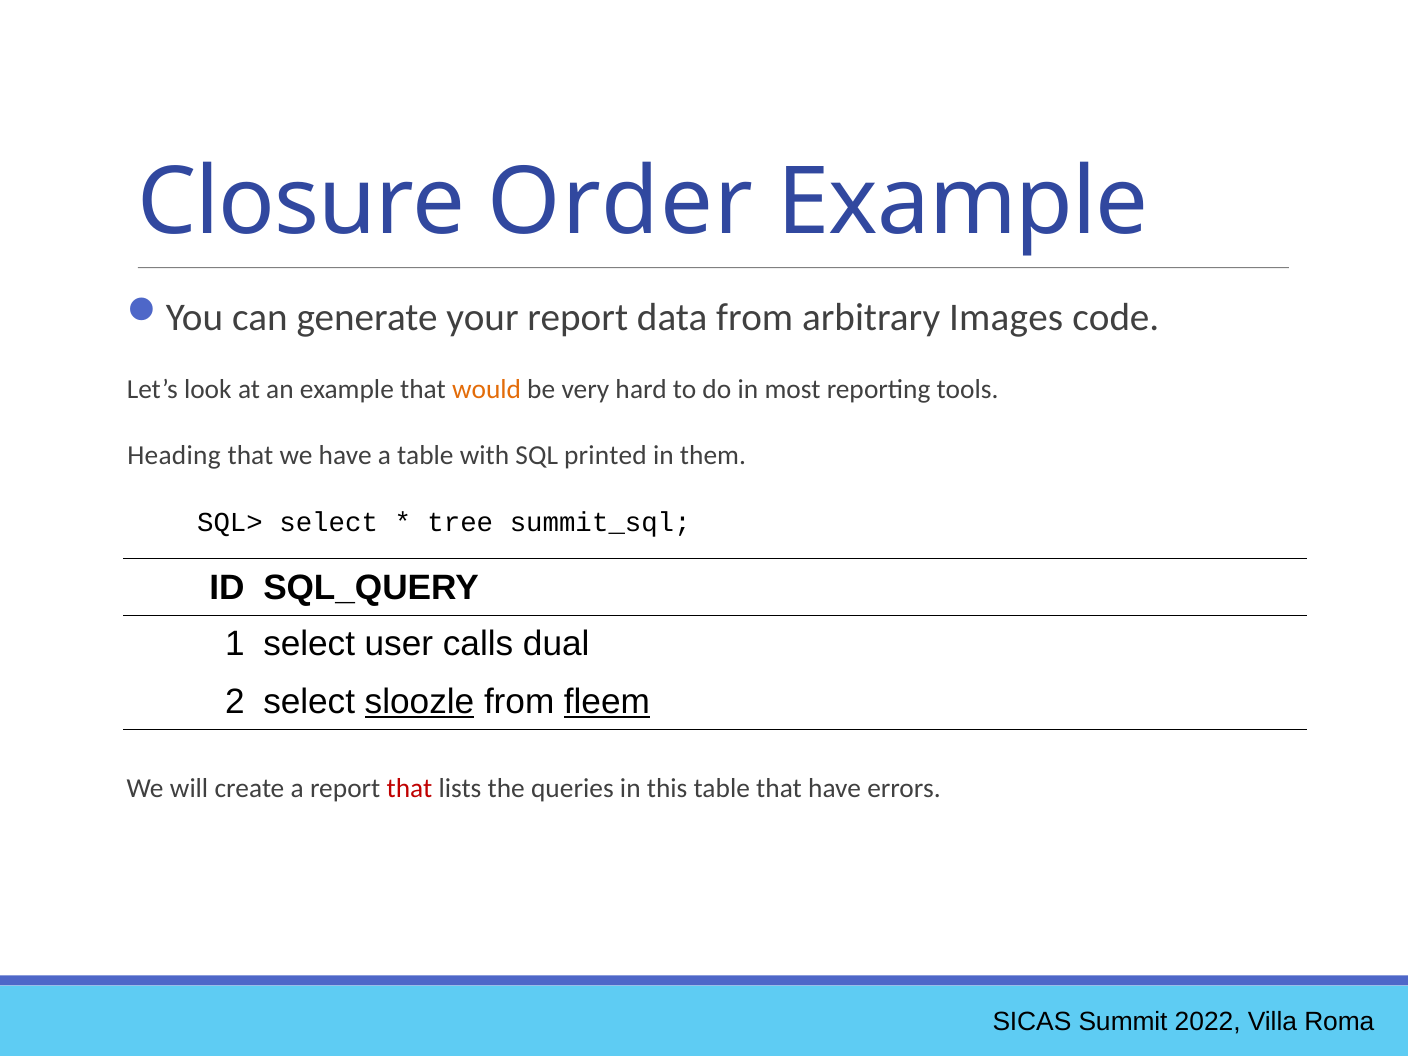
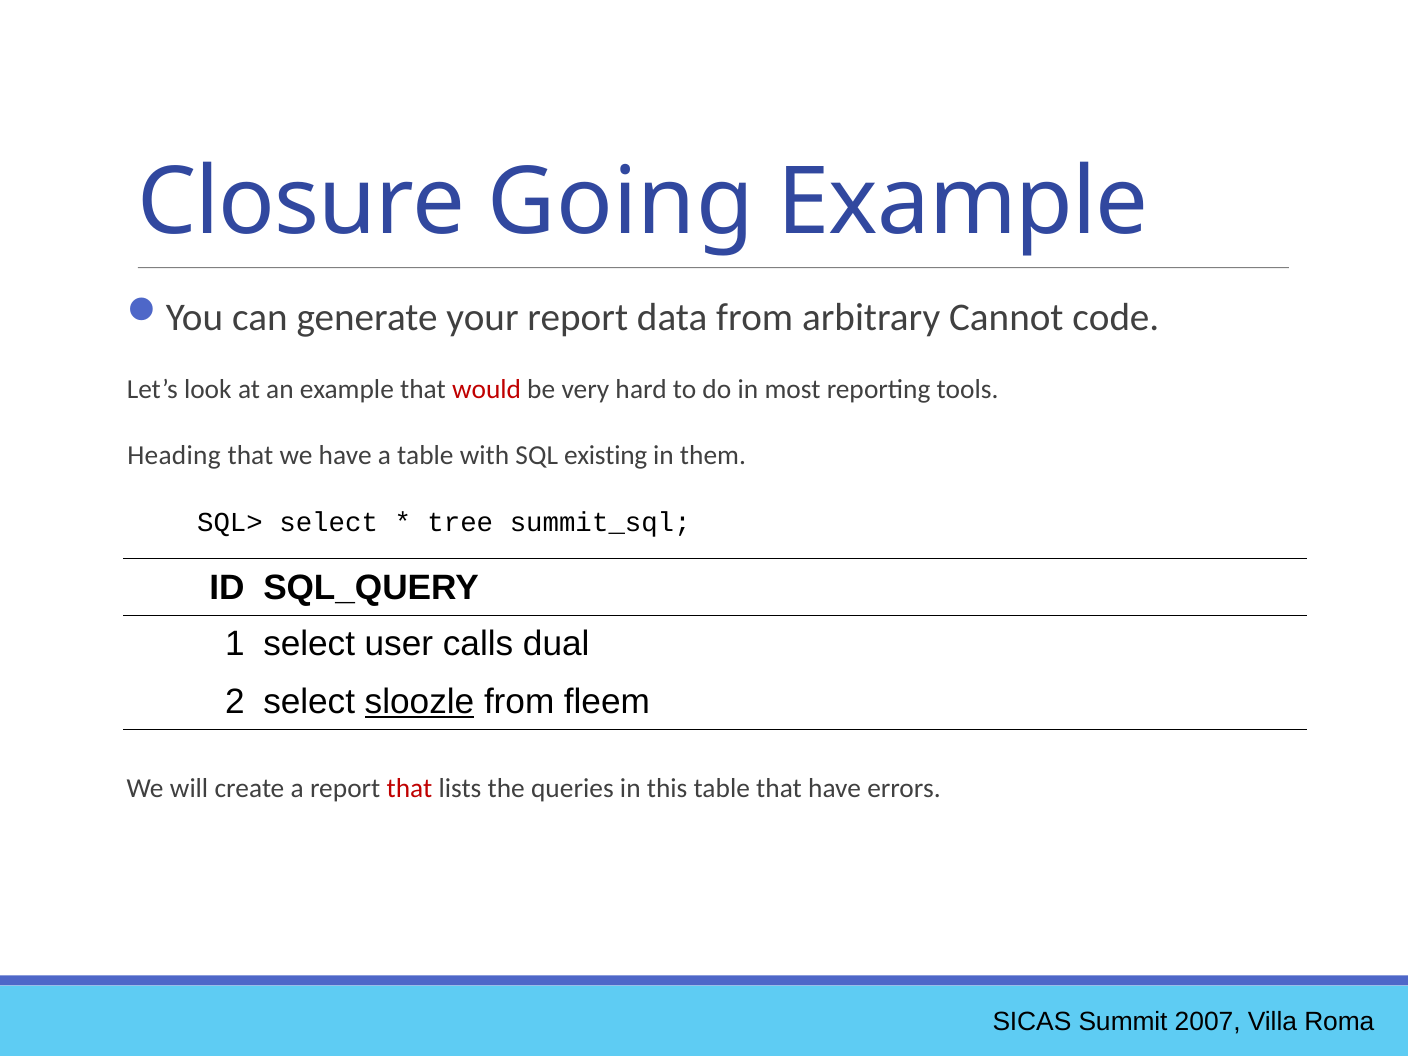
Order: Order -> Going
Images: Images -> Cannot
would colour: orange -> red
printed: printed -> existing
fleem underline: present -> none
2022: 2022 -> 2007
